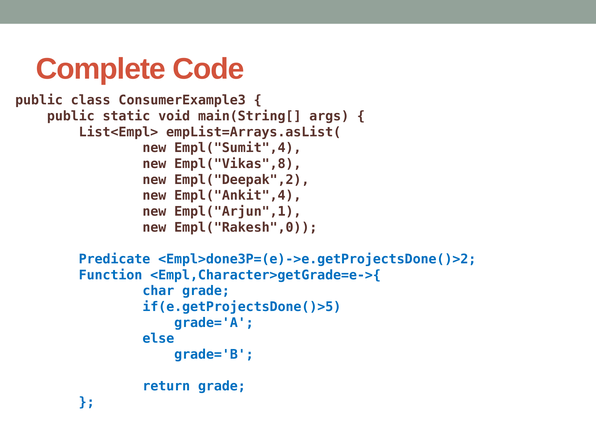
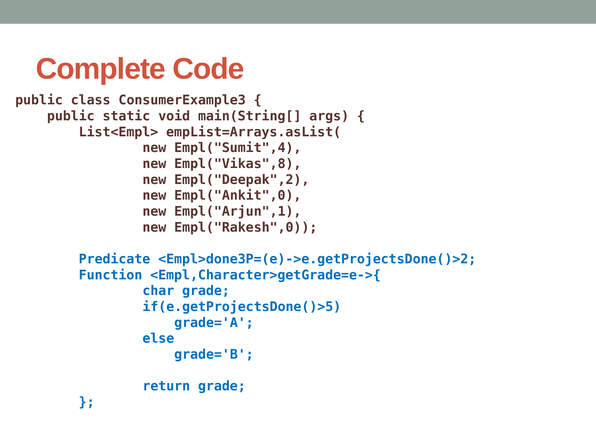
Empl("Ankit",4: Empl("Ankit",4 -> Empl("Ankit",0
